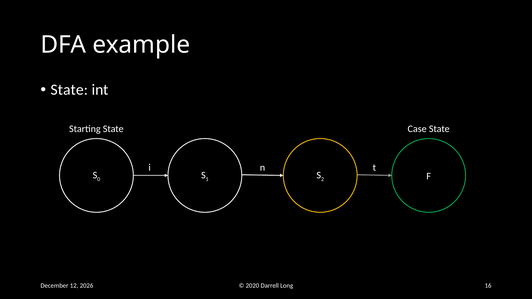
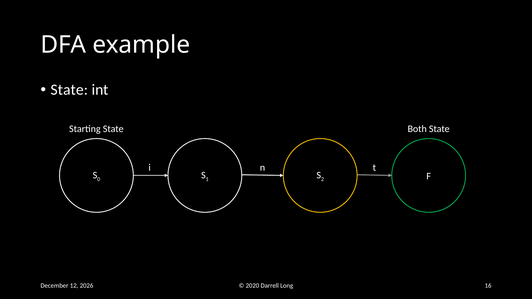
Case: Case -> Both
